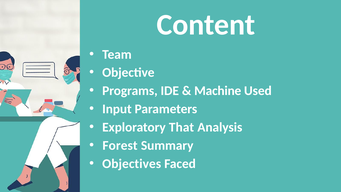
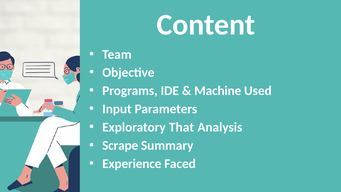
Forest: Forest -> Scrape
Objectives: Objectives -> Experience
